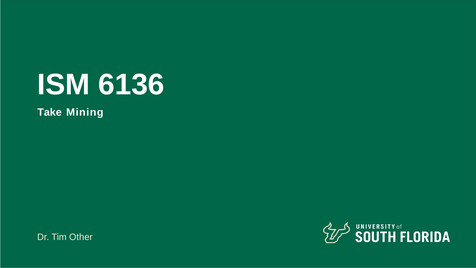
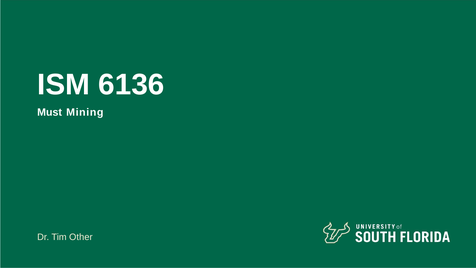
Take: Take -> Must
